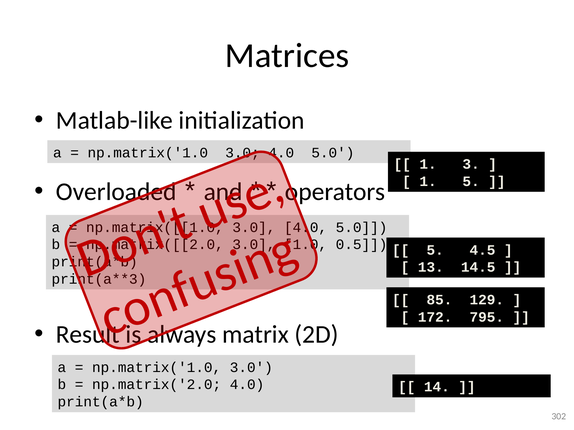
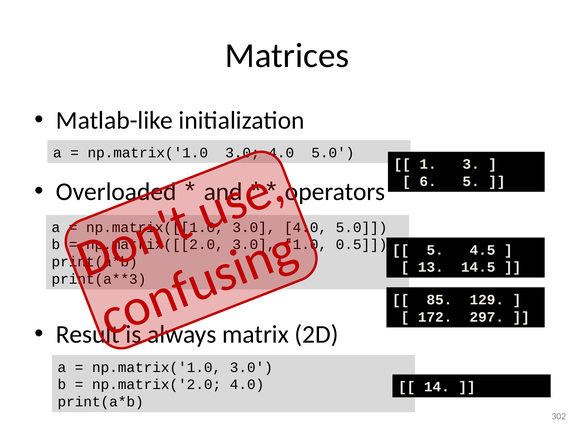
1 at (428, 182): 1 -> 6
795: 795 -> 297
